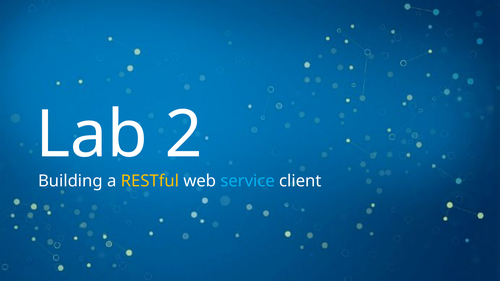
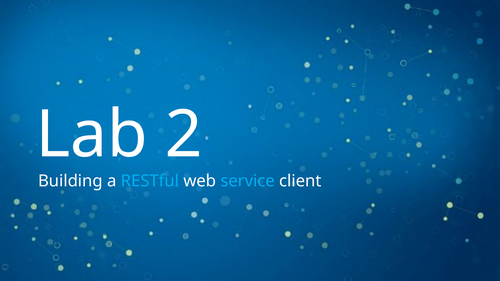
RESTful colour: yellow -> light blue
